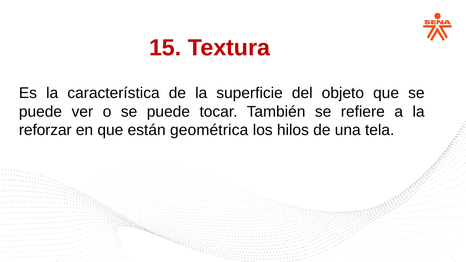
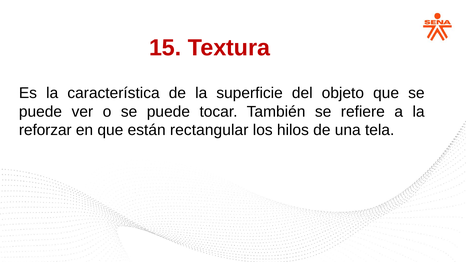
geométrica: geométrica -> rectangular
